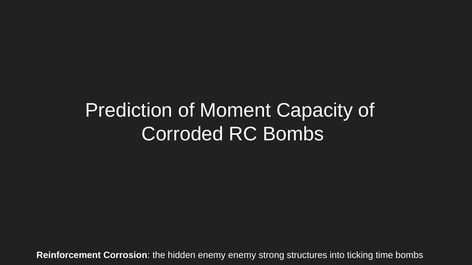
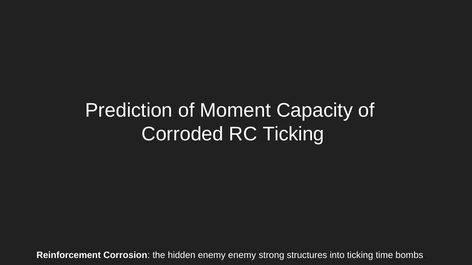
RC Bombs: Bombs -> Ticking
